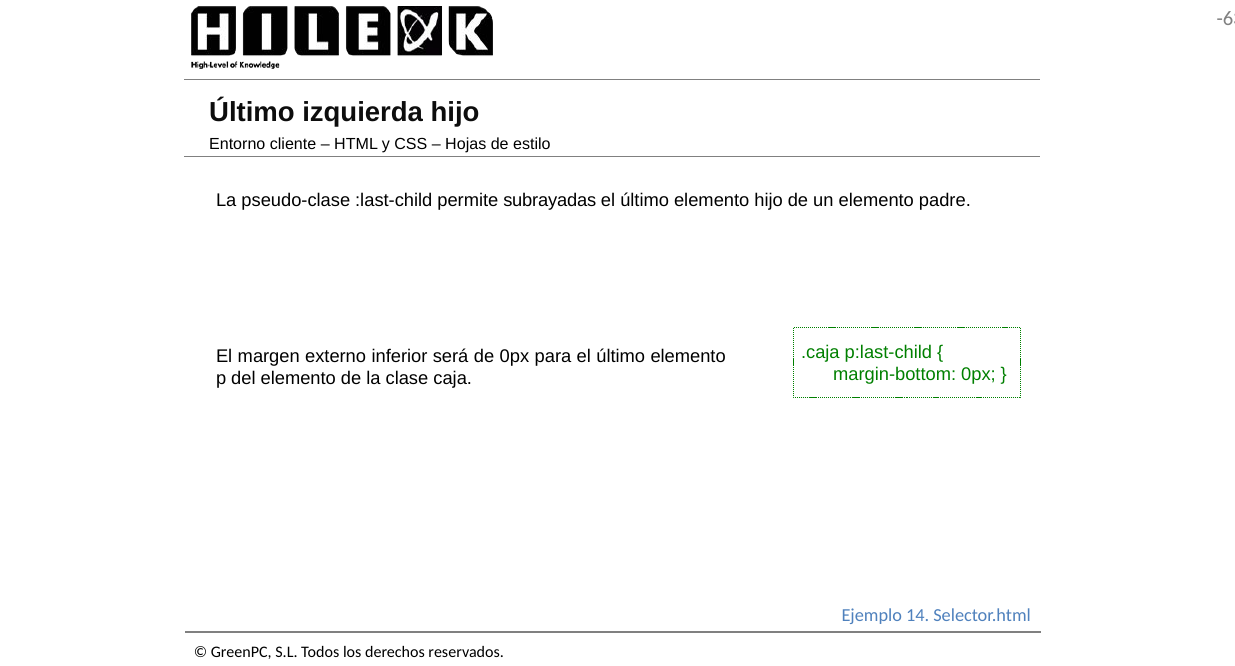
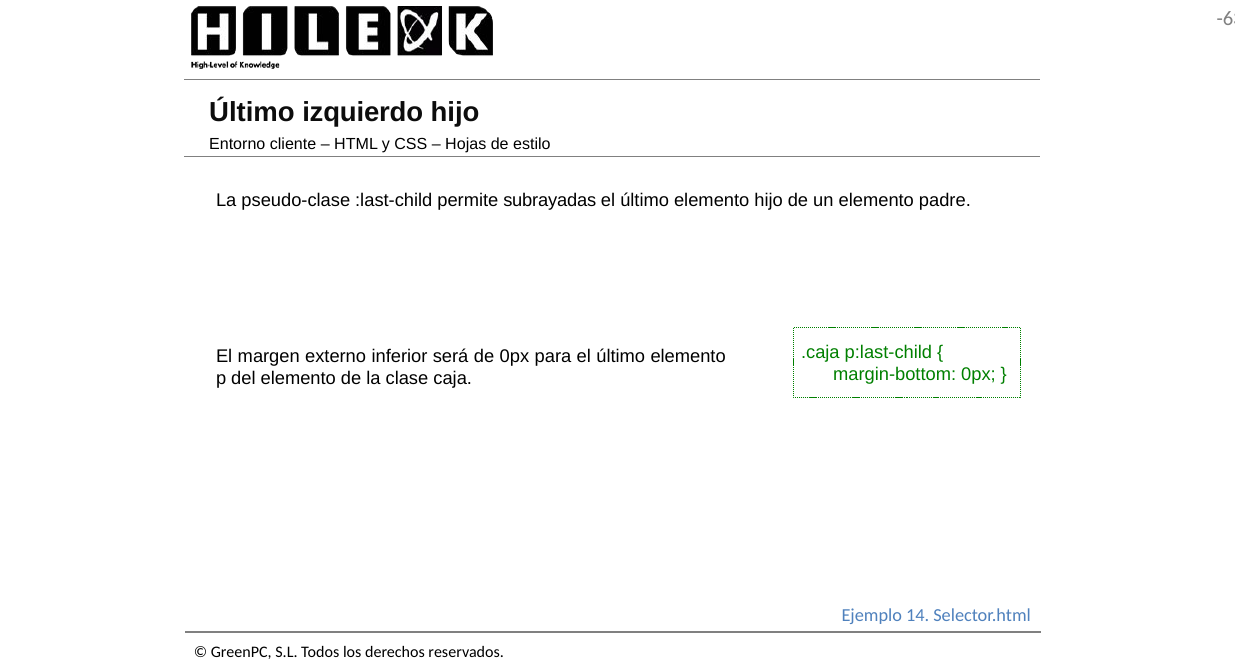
izquierda: izquierda -> izquierdo
